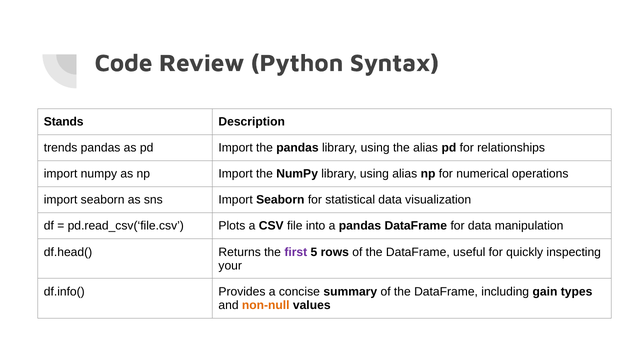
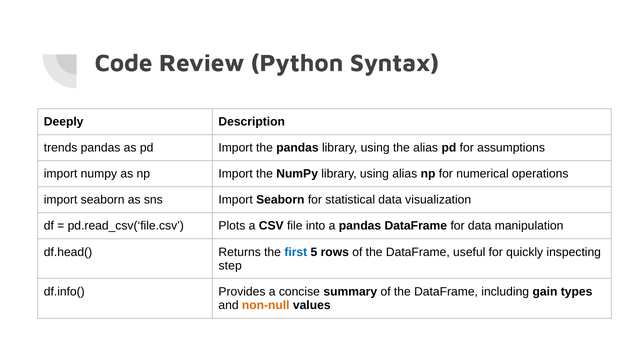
Stands: Stands -> Deeply
relationships: relationships -> assumptions
first colour: purple -> blue
your: your -> step
